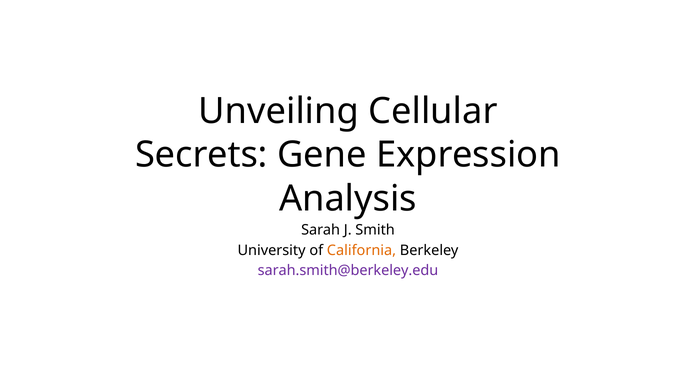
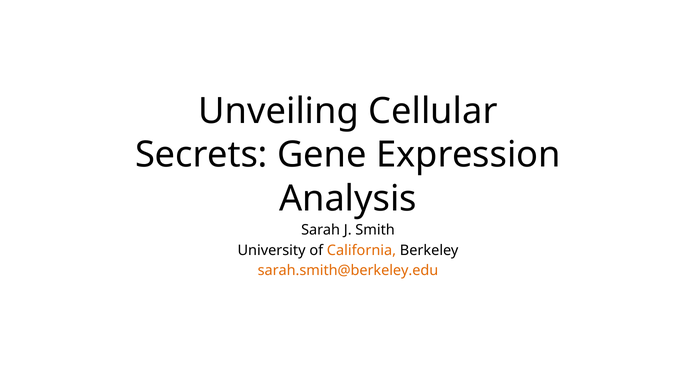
sarah.smith@berkeley.edu colour: purple -> orange
